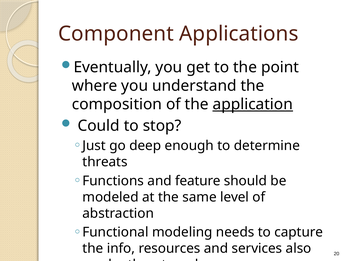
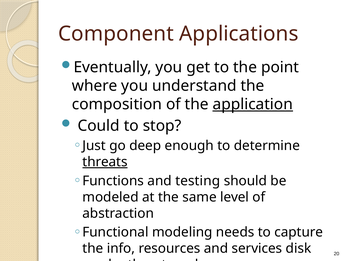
threats underline: none -> present
feature: feature -> testing
also: also -> disk
